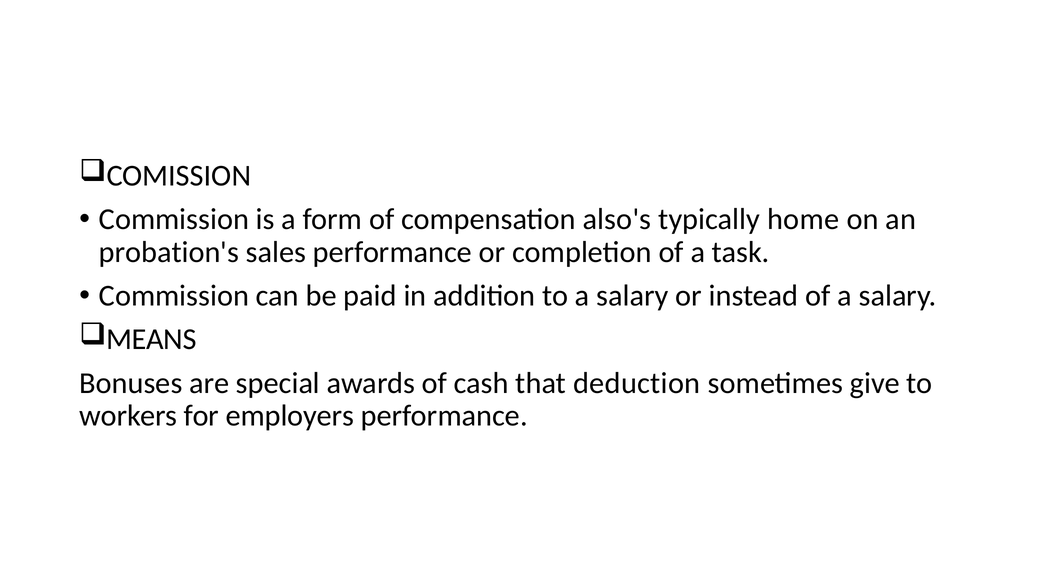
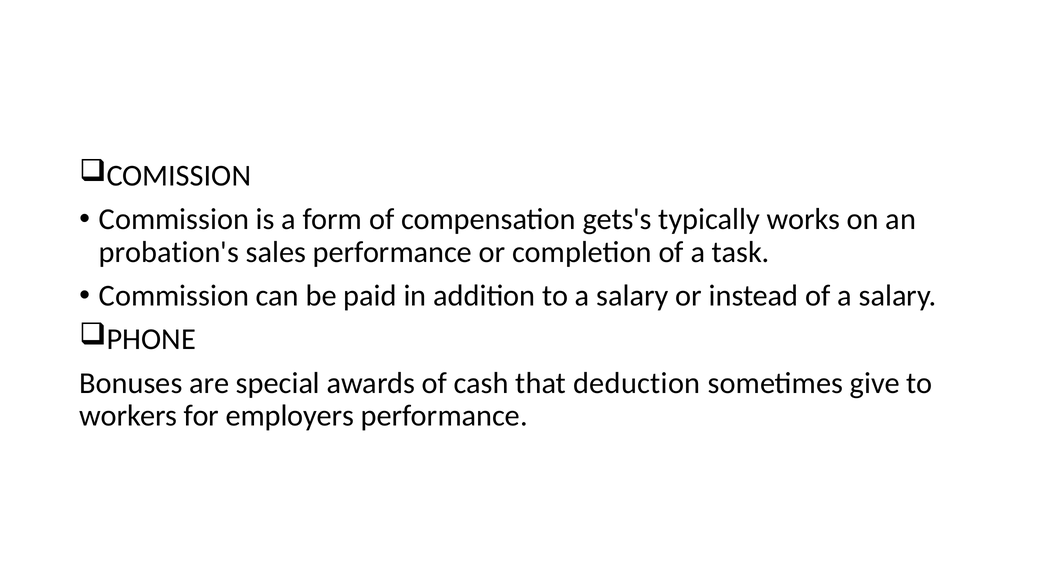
also's: also's -> gets's
home: home -> works
MEANS: MEANS -> PHONE
